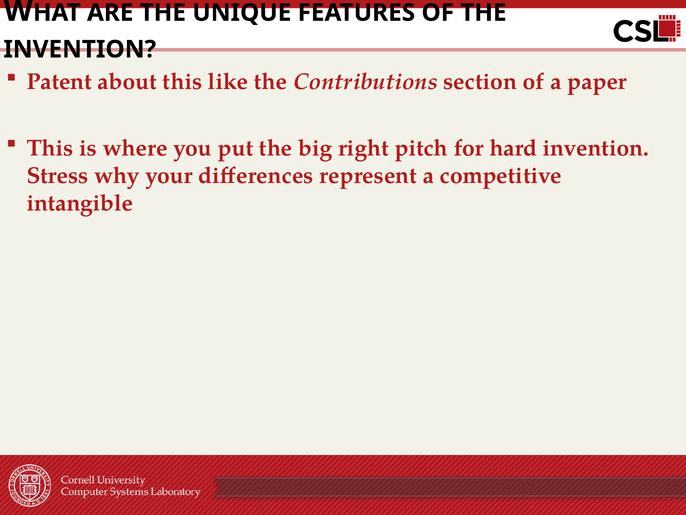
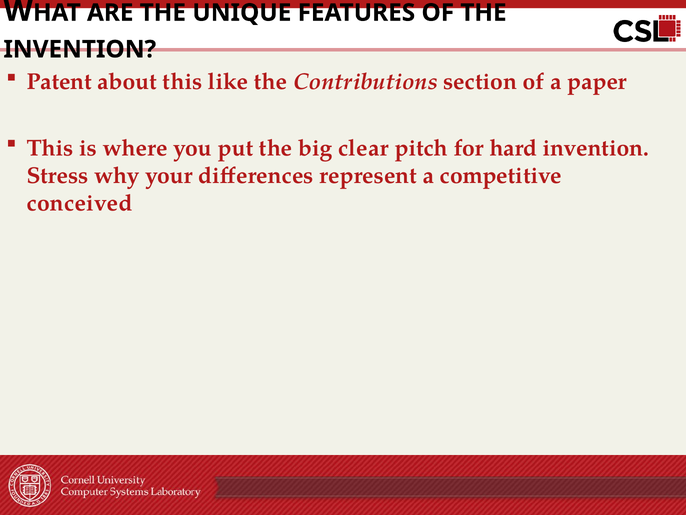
right: right -> clear
intangible: intangible -> conceived
